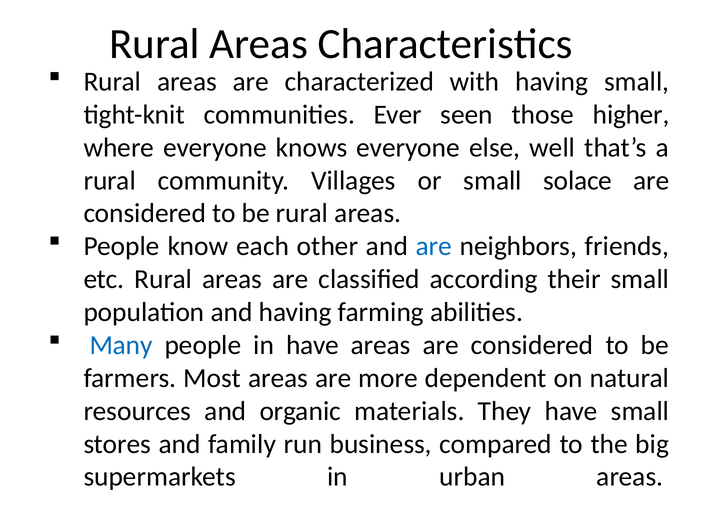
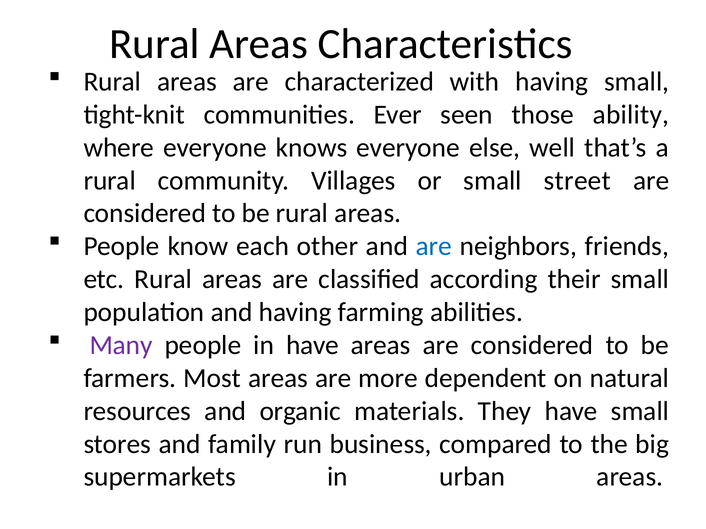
higher: higher -> ability
solace: solace -> street
Many colour: blue -> purple
